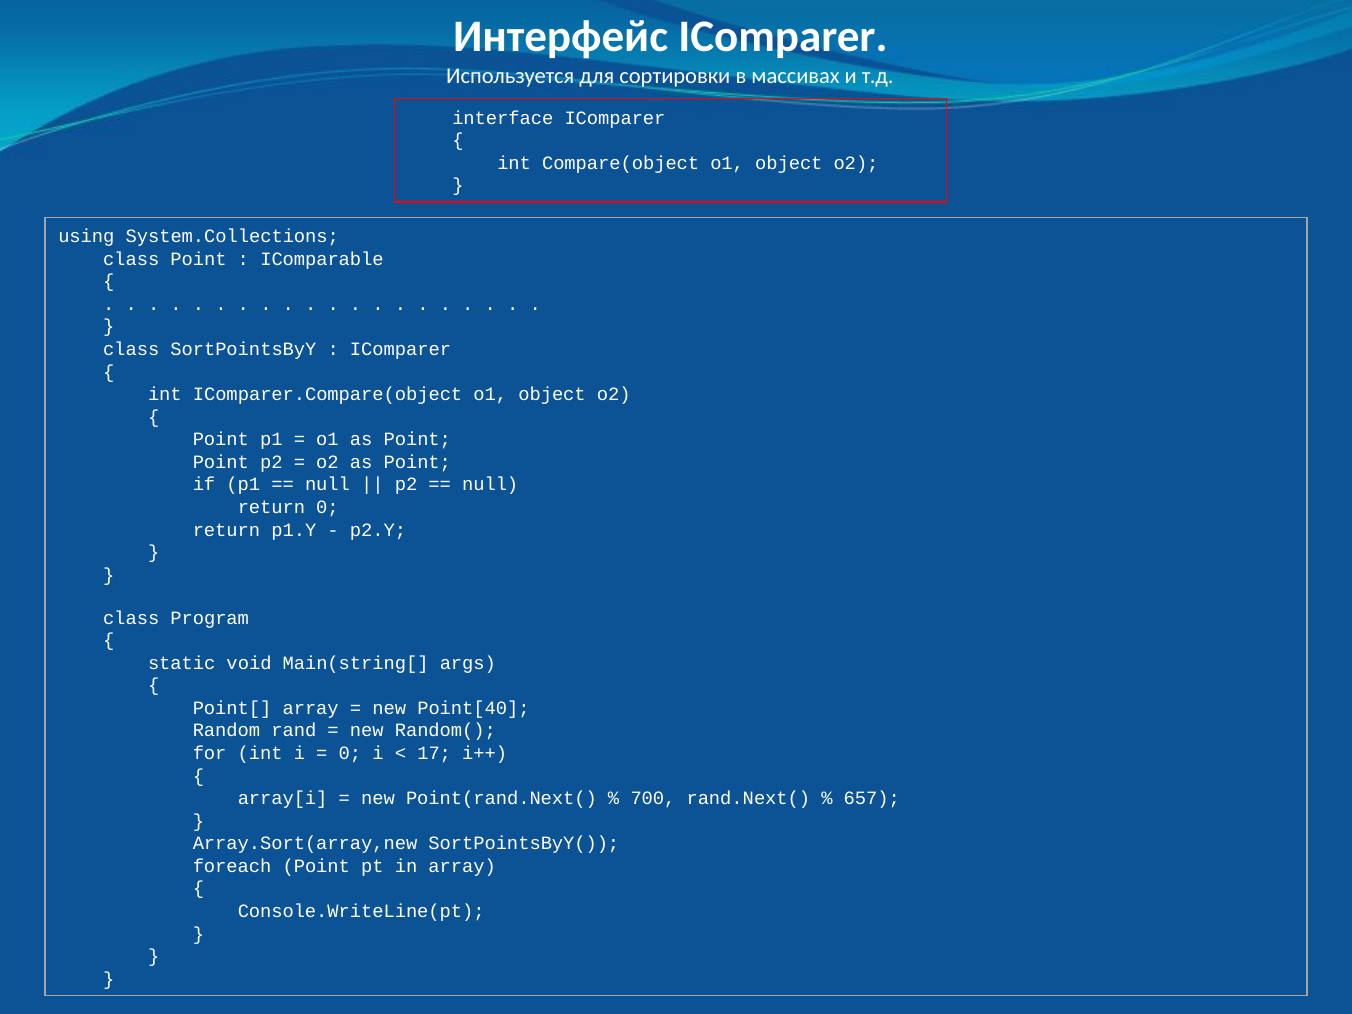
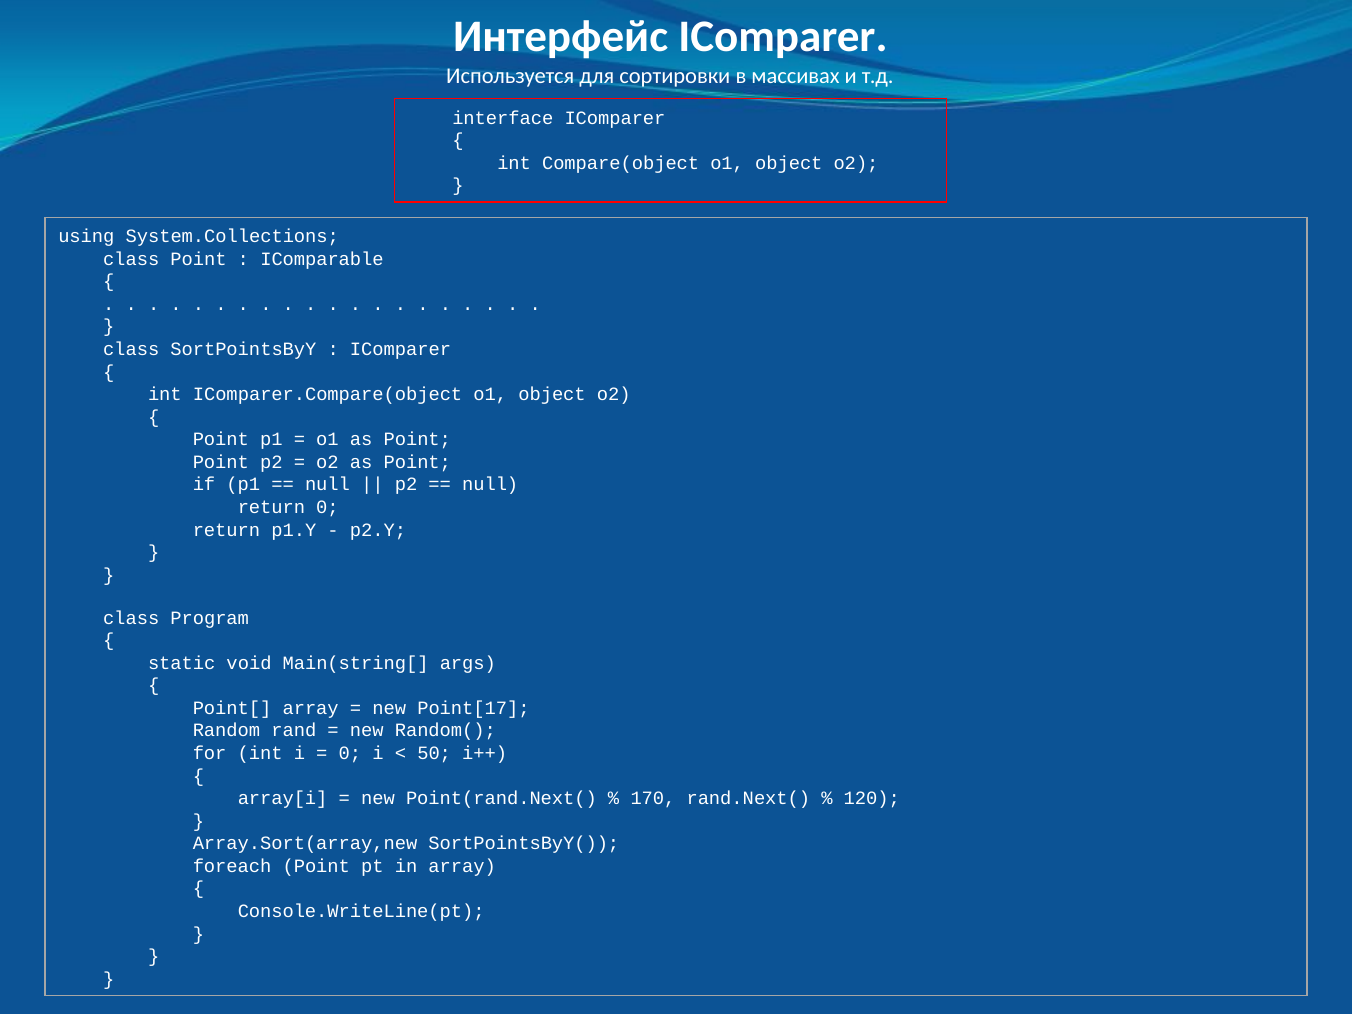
Point[40: Point[40 -> Point[17
17: 17 -> 50
700: 700 -> 170
657: 657 -> 120
